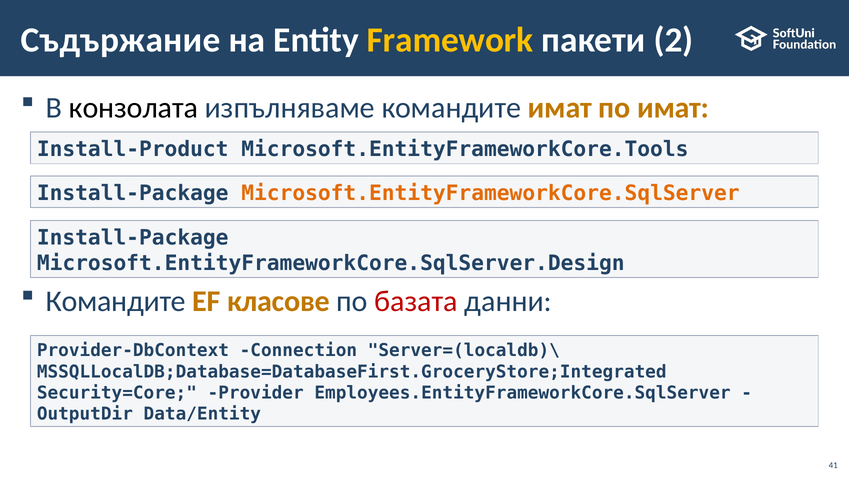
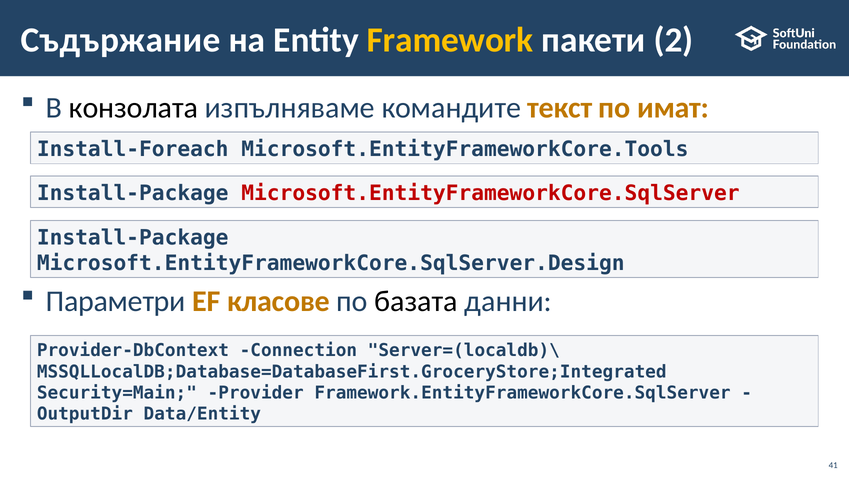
командите имат: имат -> текст
Install-Product: Install-Product -> Install-Foreach
Microsoft.EntityFrameworkCore.SqlServer colour: orange -> red
Командите at (116, 302): Командите -> Параметри
базата colour: red -> black
Security=Core: Security=Core -> Security=Main
Employees.EntityFrameworkCore.SqlServer: Employees.EntityFrameworkCore.SqlServer -> Framework.EntityFrameworkCore.SqlServer
